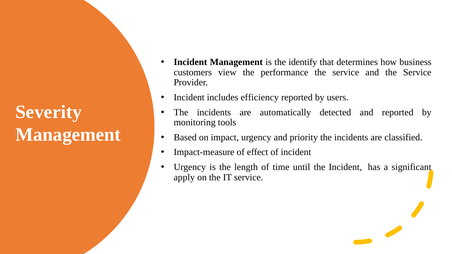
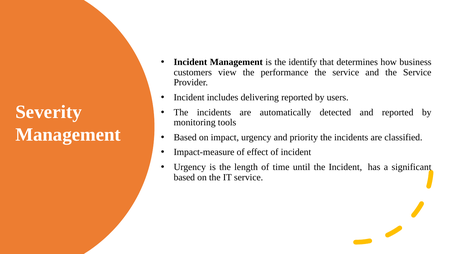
efficiency: efficiency -> delivering
apply at (184, 177): apply -> based
